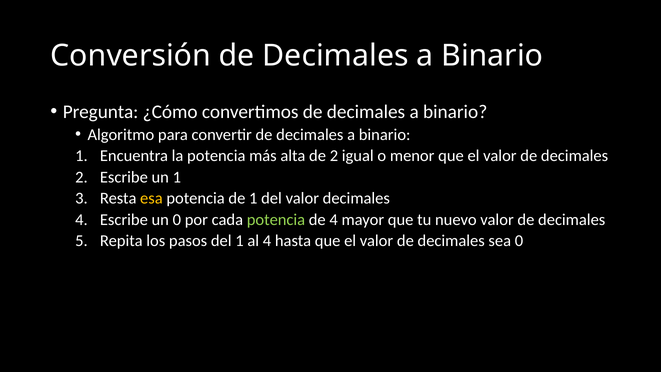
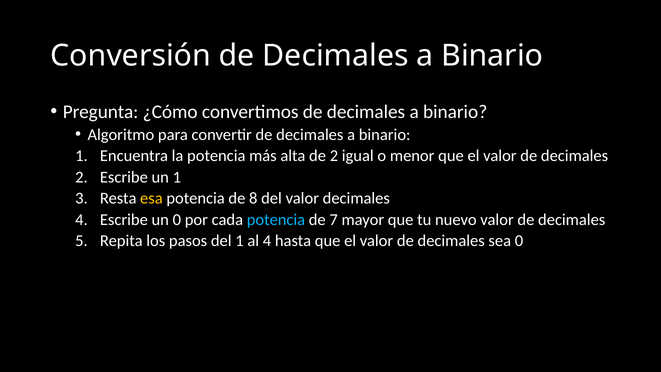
de 1: 1 -> 8
potencia at (276, 220) colour: light green -> light blue
de 4: 4 -> 7
